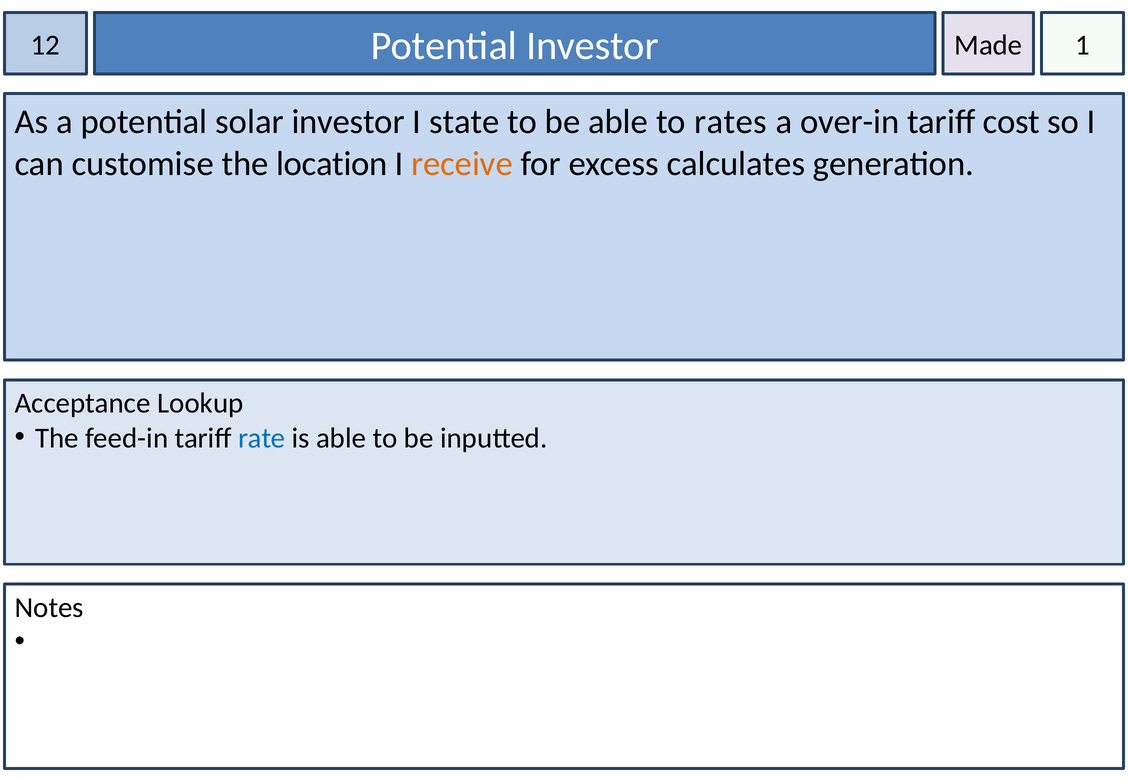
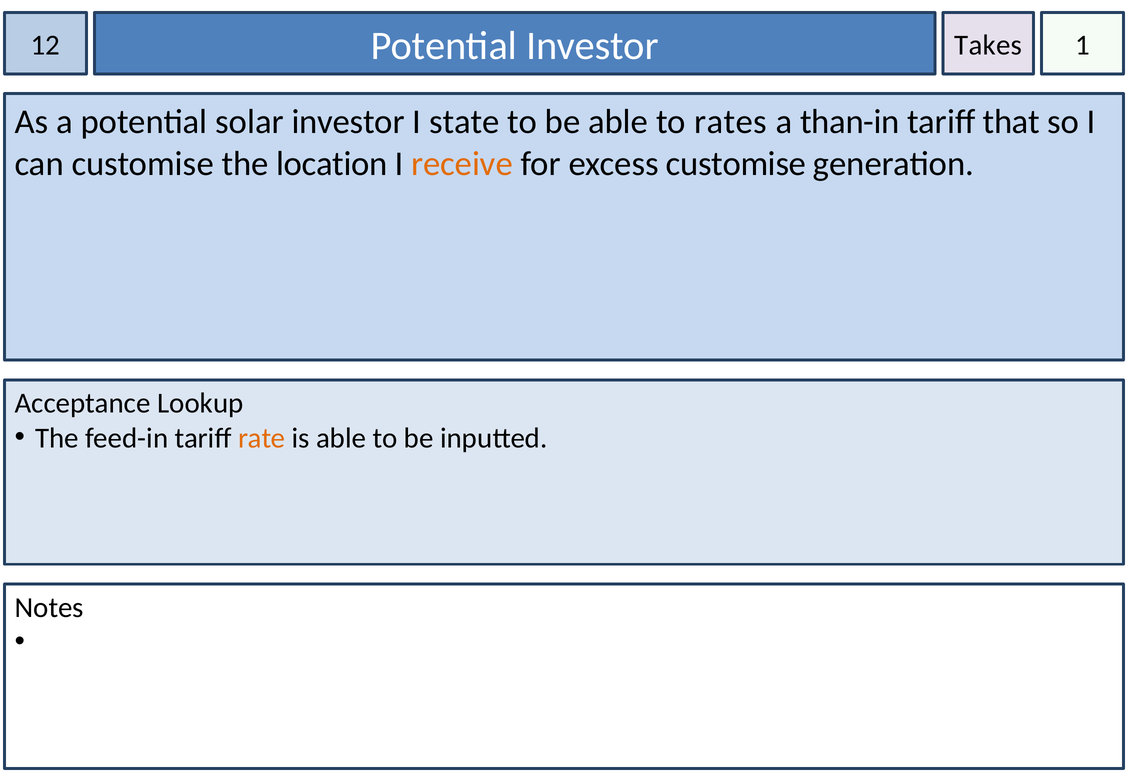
Made: Made -> Takes
over-in: over-in -> than-in
cost: cost -> that
excess calculates: calculates -> customise
rate colour: blue -> orange
